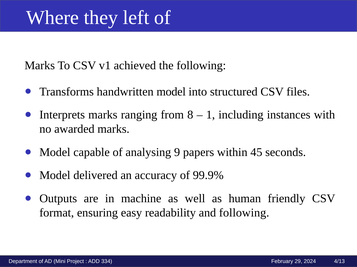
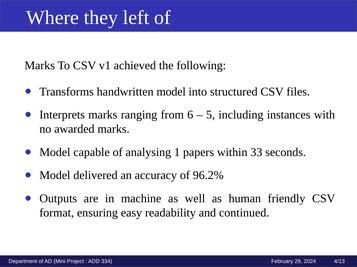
8: 8 -> 6
1: 1 -> 5
9: 9 -> 1
45: 45 -> 33
99.9%: 99.9% -> 96.2%
and following: following -> continued
